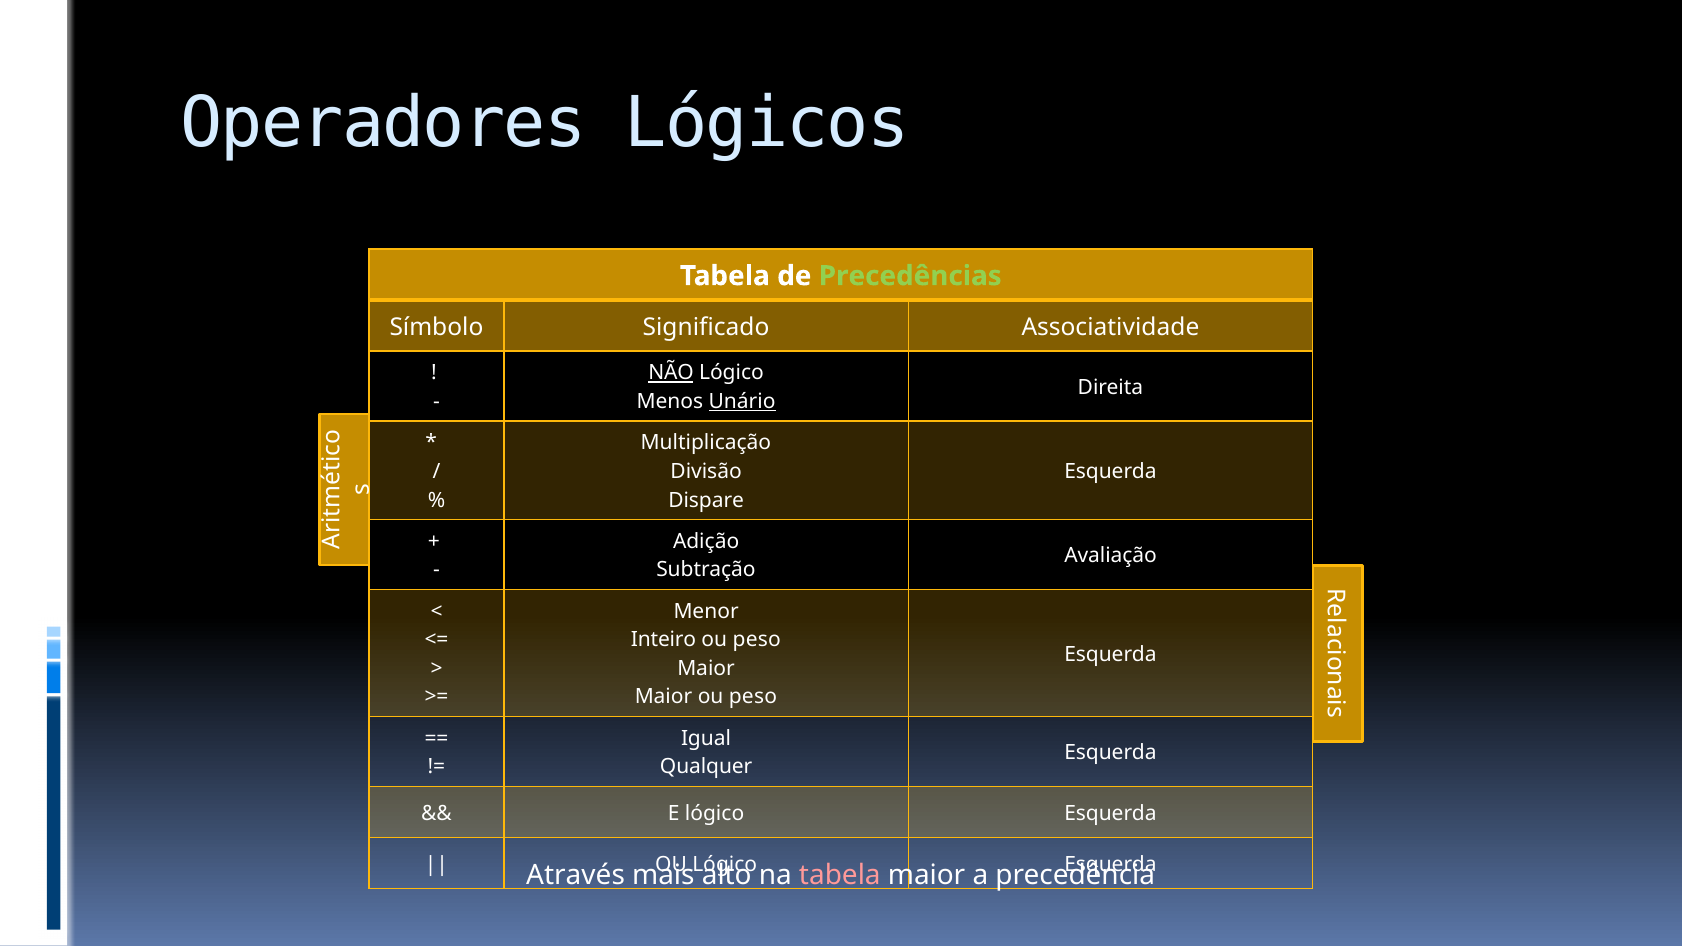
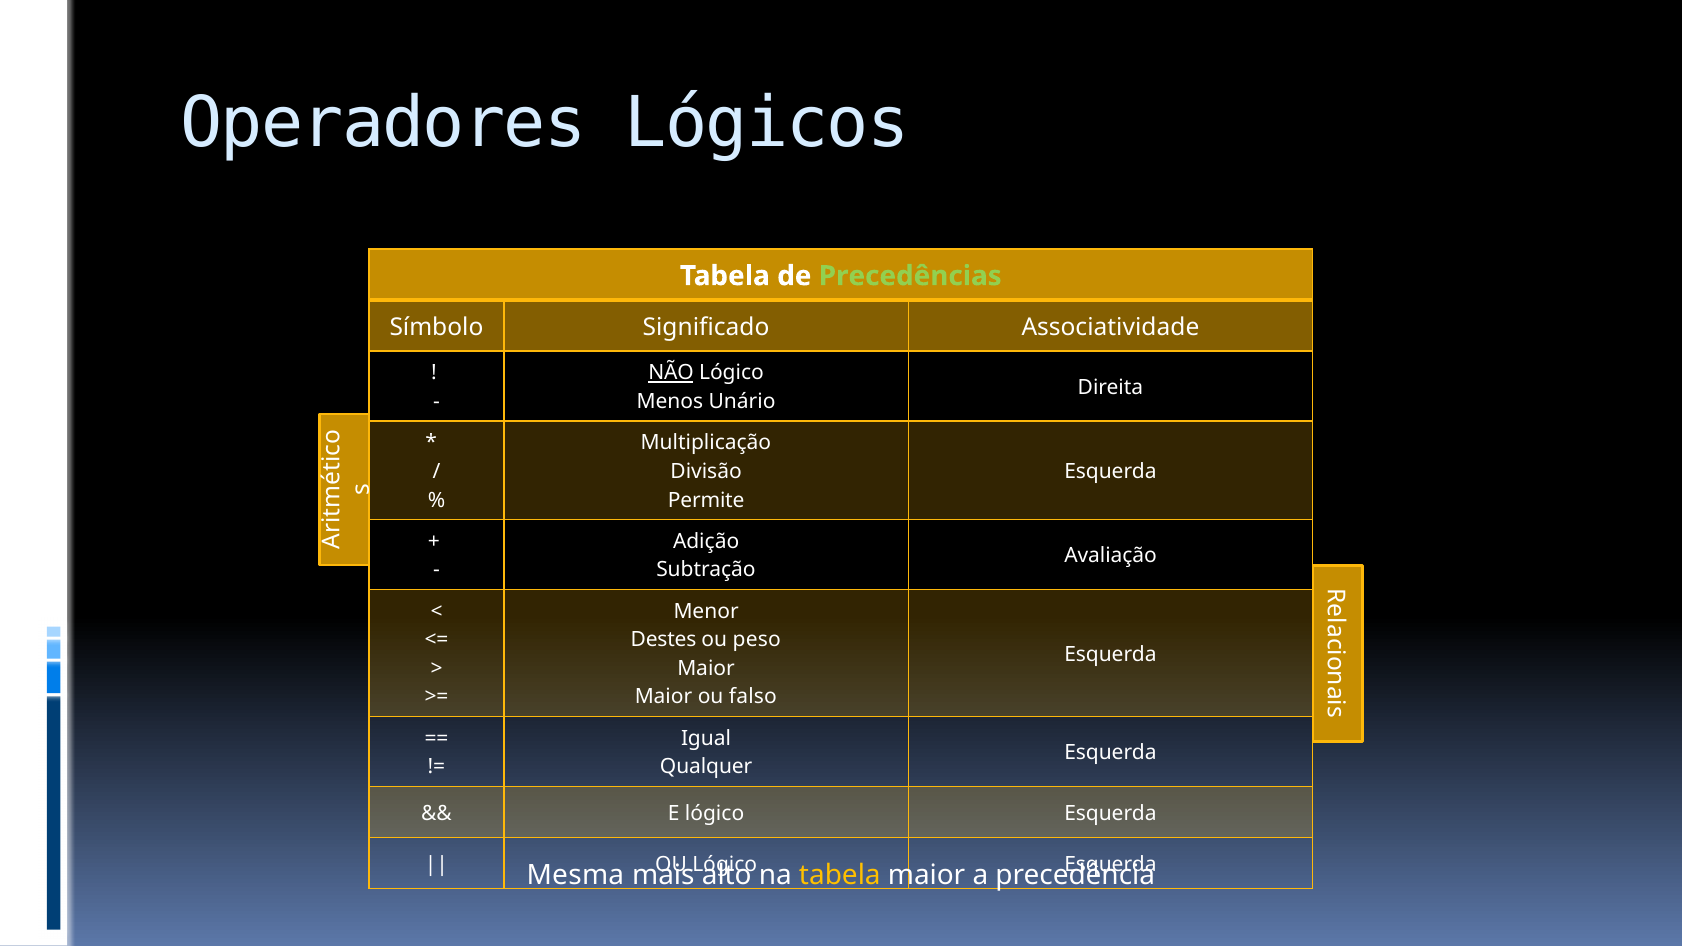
Unário underline: present -> none
Dispare: Dispare -> Permite
Inteiro: Inteiro -> Destes
Maior ou peso: peso -> falso
Através: Através -> Mesma
tabela at (840, 875) colour: pink -> yellow
